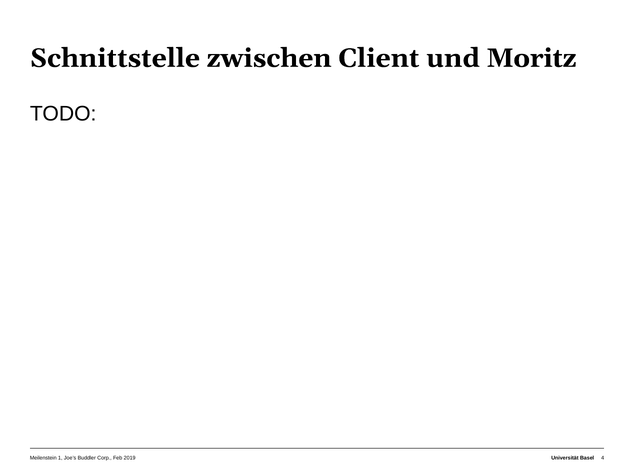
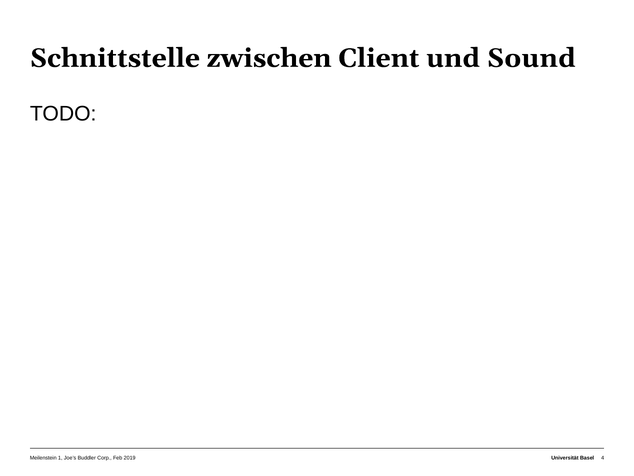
Moritz: Moritz -> Sound
